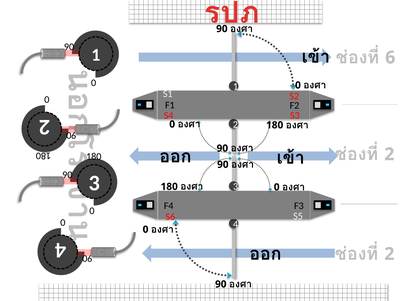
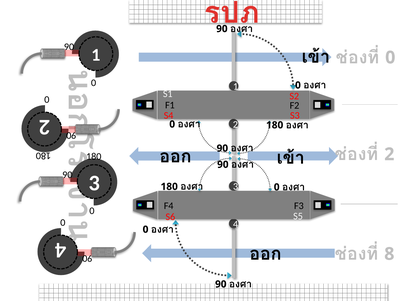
6 at (390, 58): 6 -> 0
2 at (389, 254): 2 -> 8
